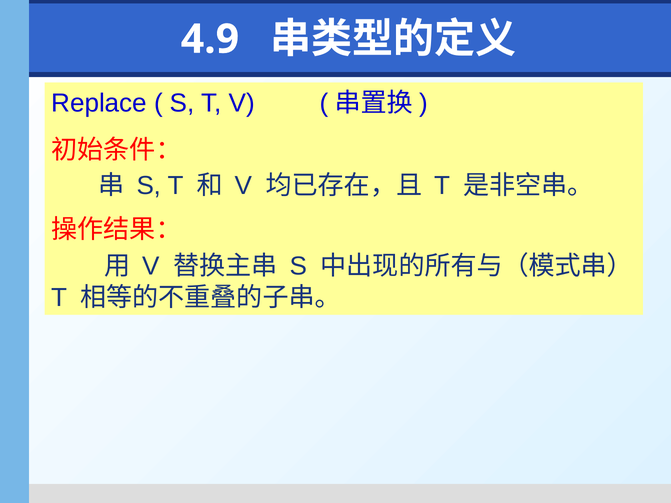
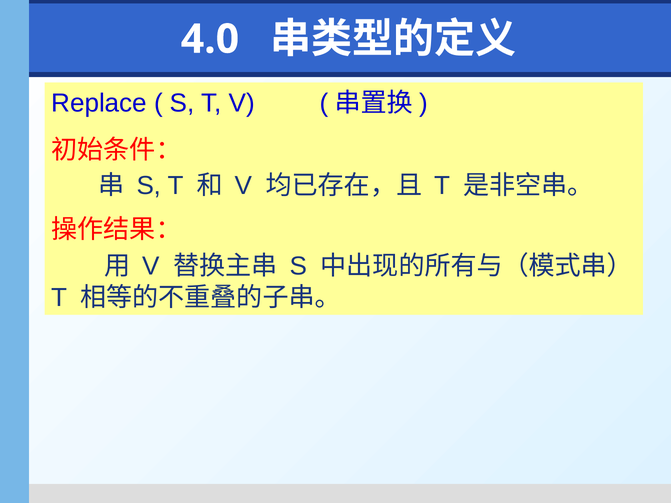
4.9: 4.9 -> 4.0
